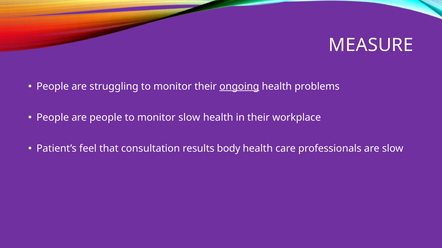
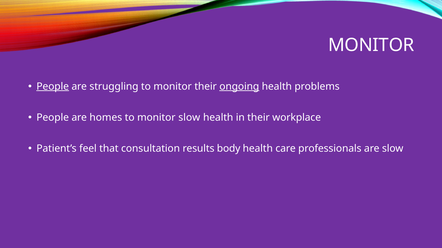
MEASURE at (371, 45): MEASURE -> MONITOR
People at (53, 87) underline: none -> present
are people: people -> homes
